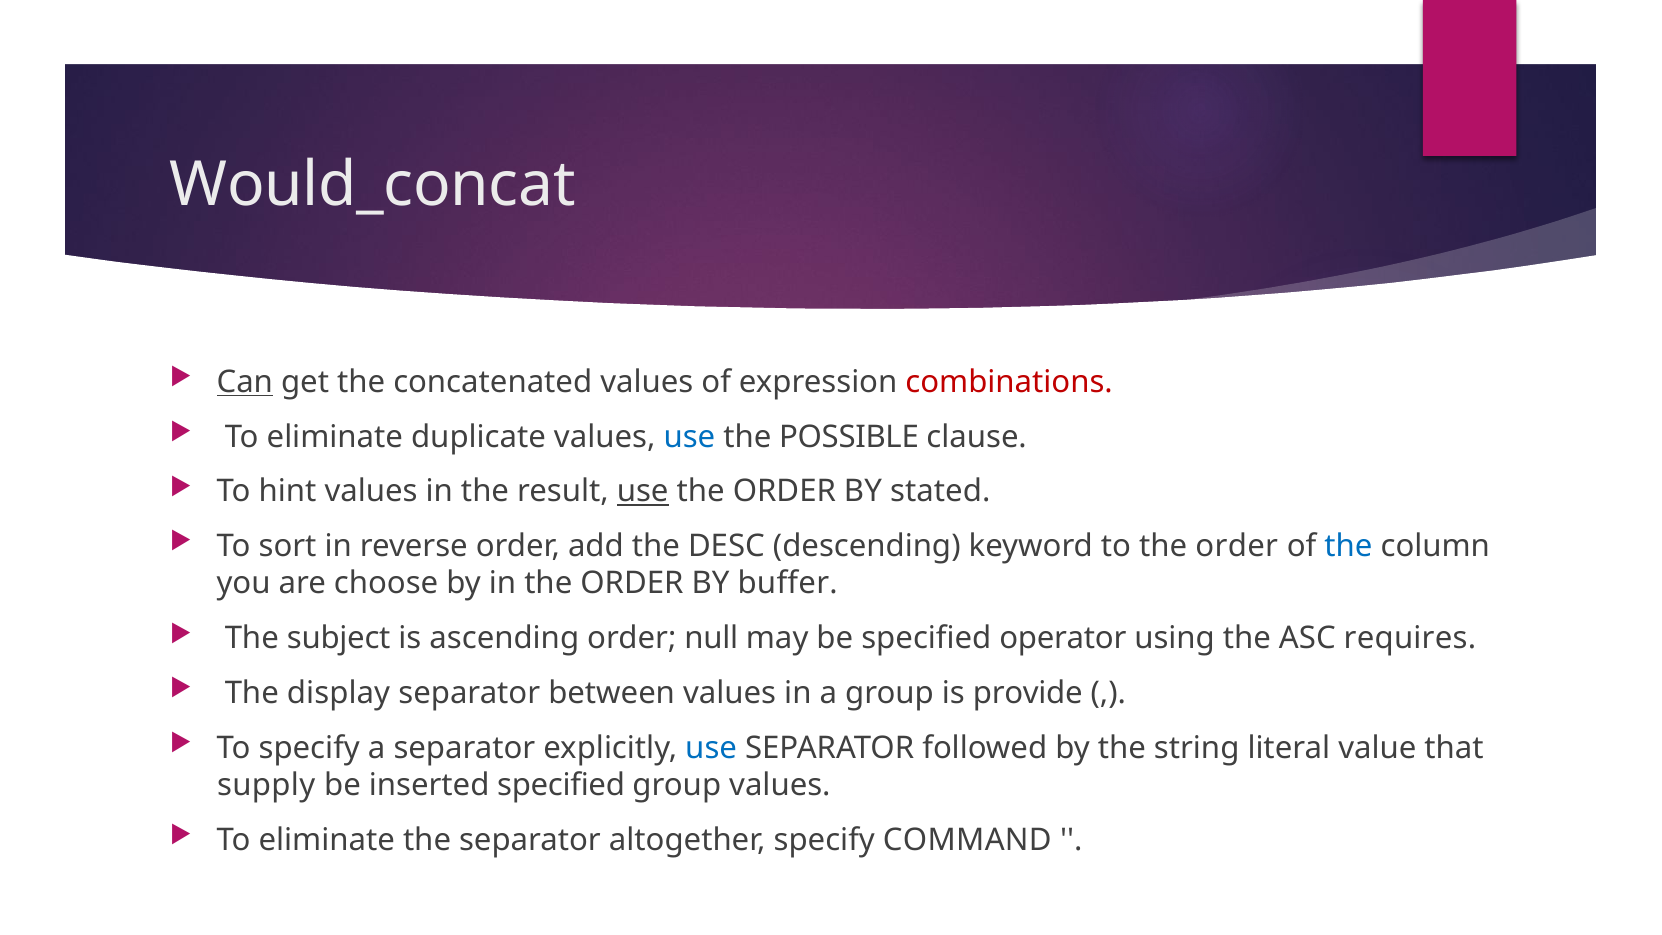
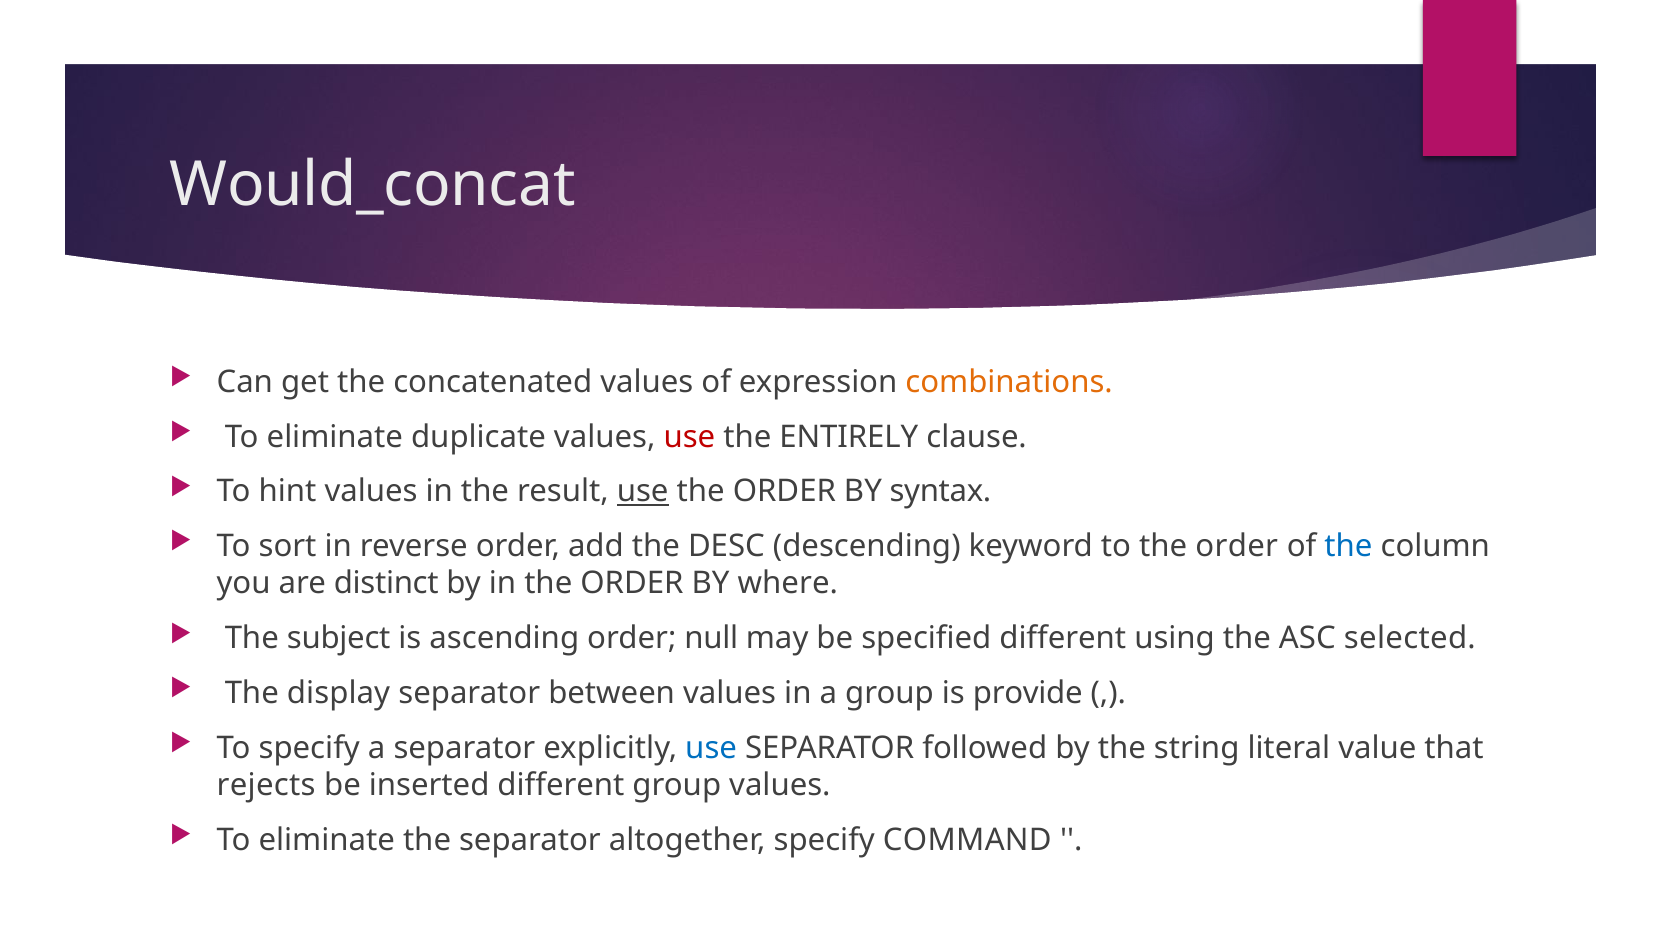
Can underline: present -> none
combinations colour: red -> orange
use at (689, 437) colour: blue -> red
POSSIBLE: POSSIBLE -> ENTIRELY
stated: stated -> syntax
choose: choose -> distinct
buffer: buffer -> where
specified operator: operator -> different
requires: requires -> selected
supply: supply -> rejects
inserted specified: specified -> different
